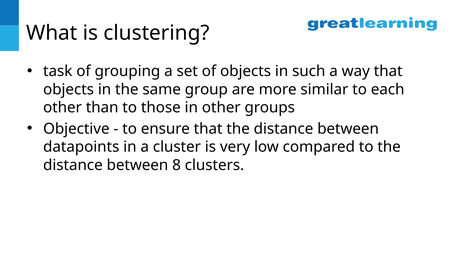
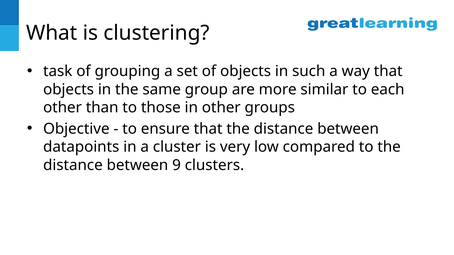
8: 8 -> 9
